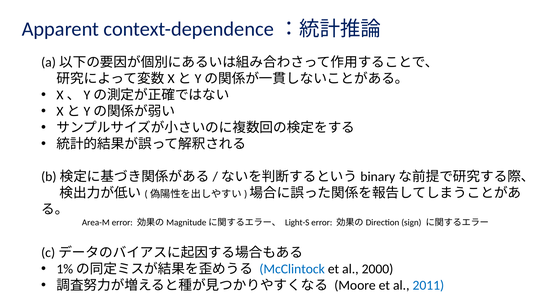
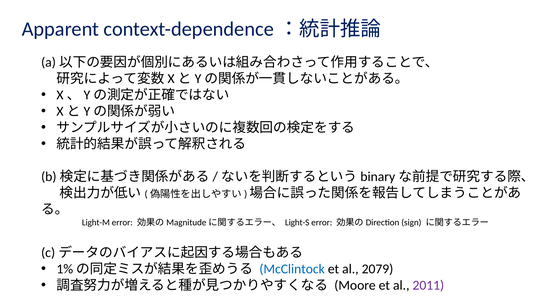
Area-M: Area-M -> Light-M
2000: 2000 -> 2079
2011 colour: blue -> purple
